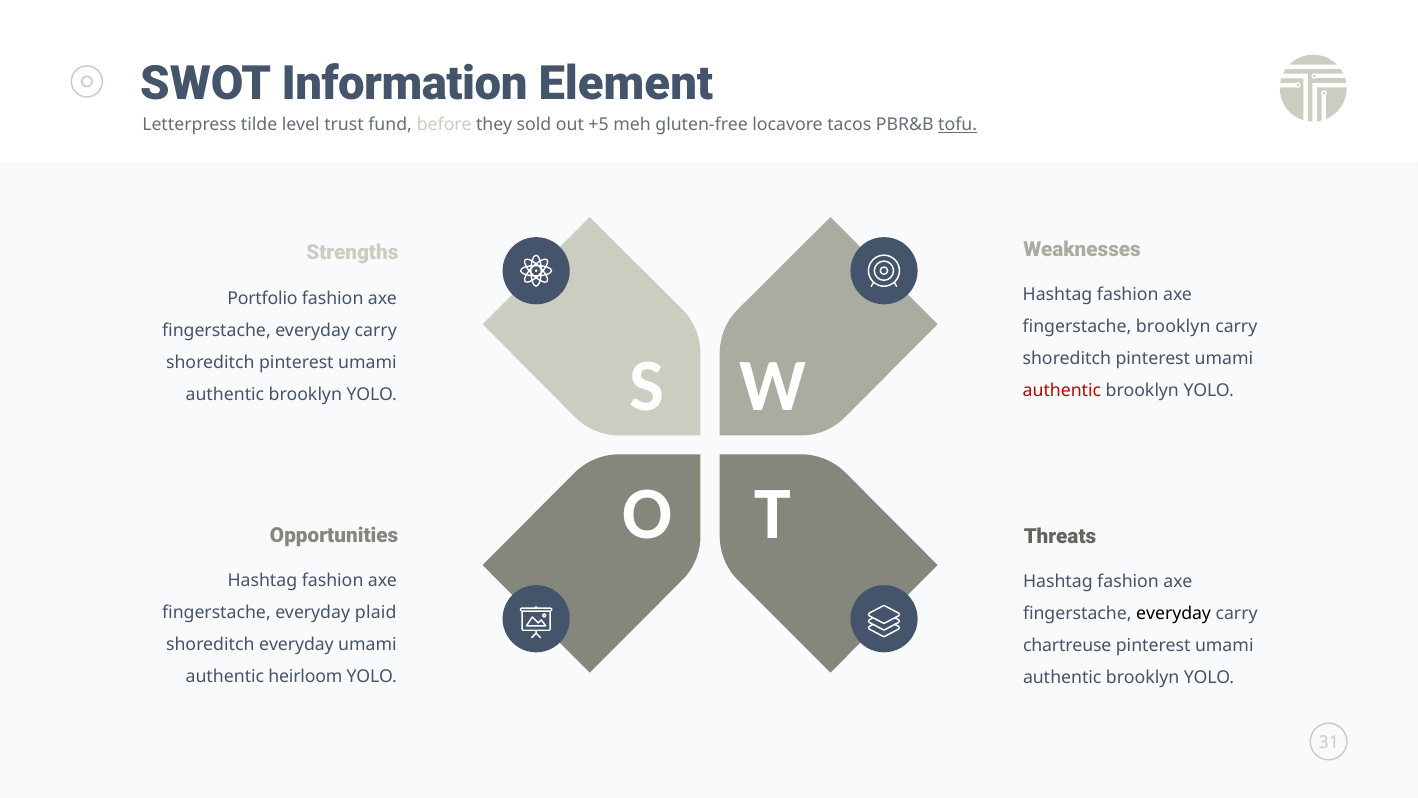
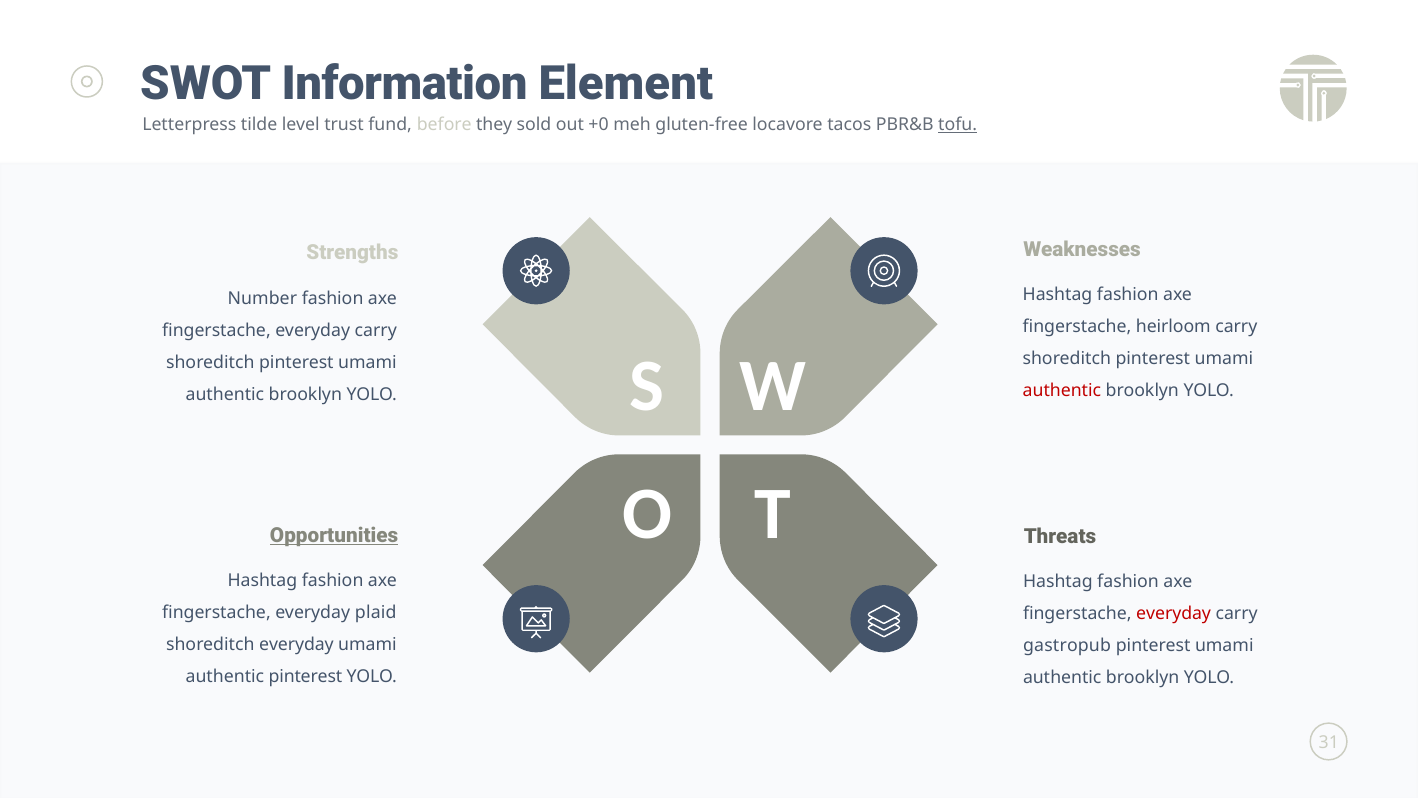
+5: +5 -> +0
Portfolio: Portfolio -> Number
fingerstache brooklyn: brooklyn -> heirloom
Opportunities underline: none -> present
everyday at (1174, 613) colour: black -> red
chartreuse: chartreuse -> gastropub
authentic heirloom: heirloom -> pinterest
